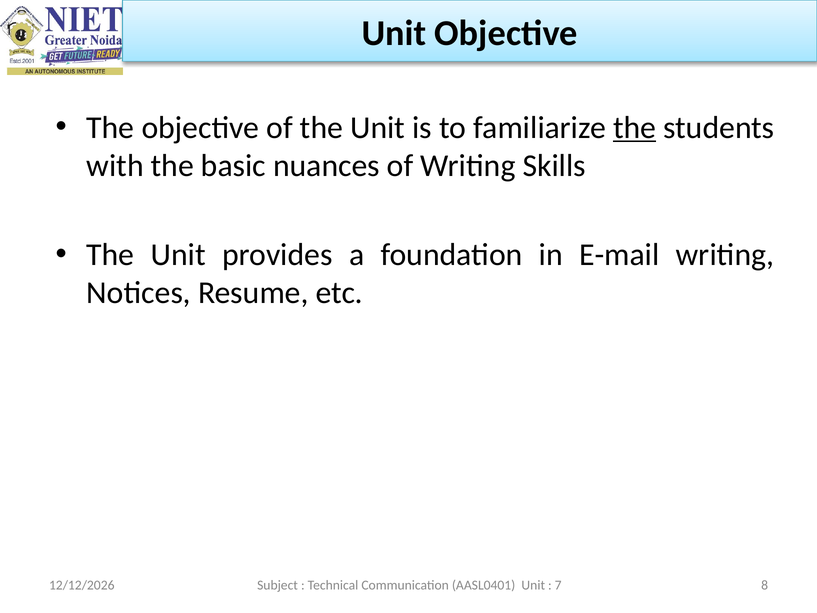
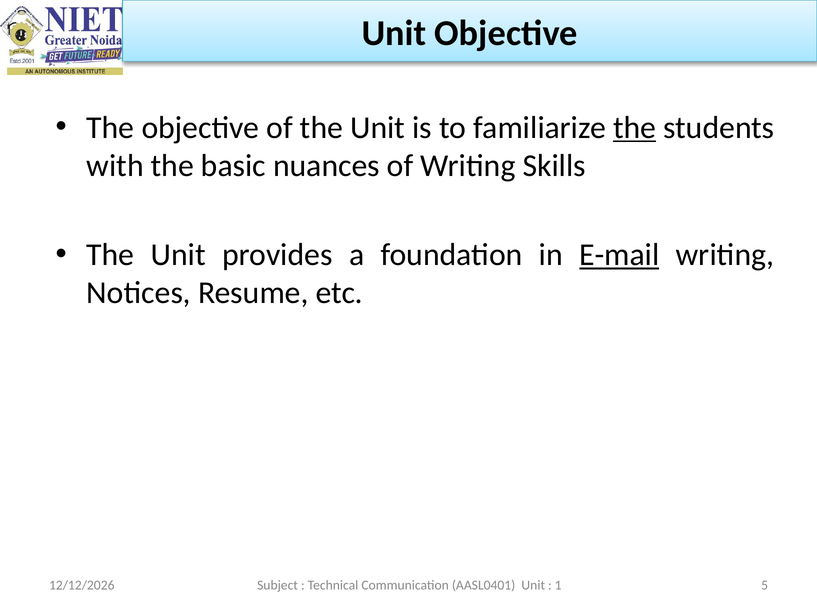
E-mail underline: none -> present
8: 8 -> 5
7: 7 -> 1
